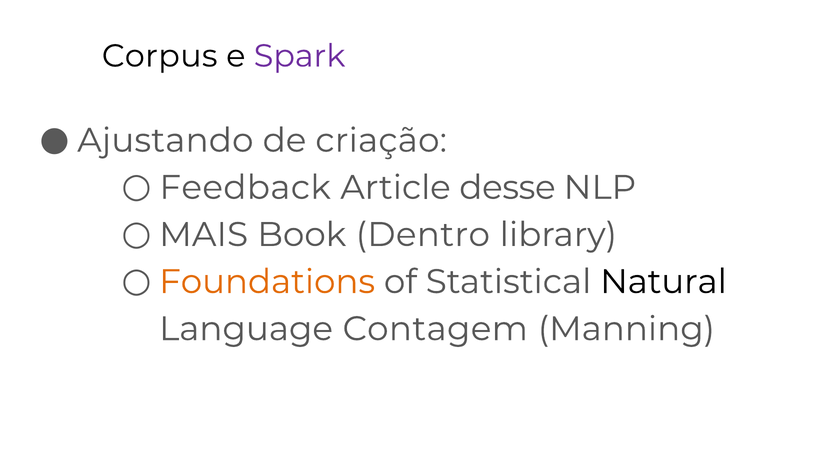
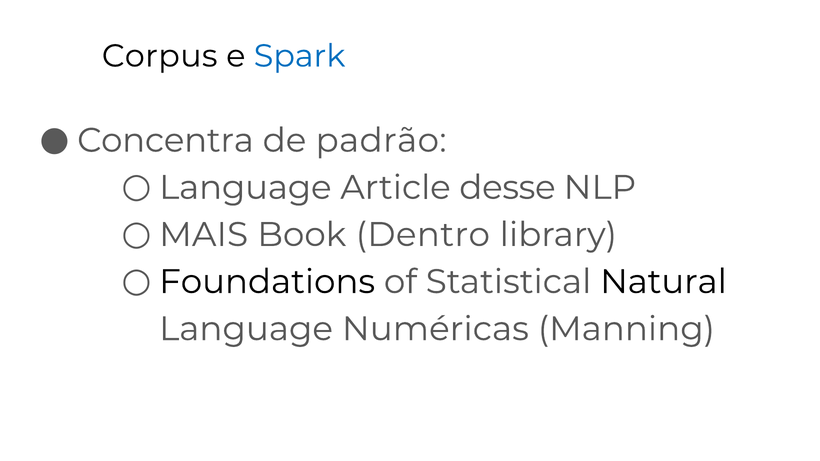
Spark colour: purple -> blue
Ajustando: Ajustando -> Concentra
criação: criação -> padrão
Feedback at (245, 188): Feedback -> Language
Foundations colour: orange -> black
Contagem: Contagem -> Numéricas
